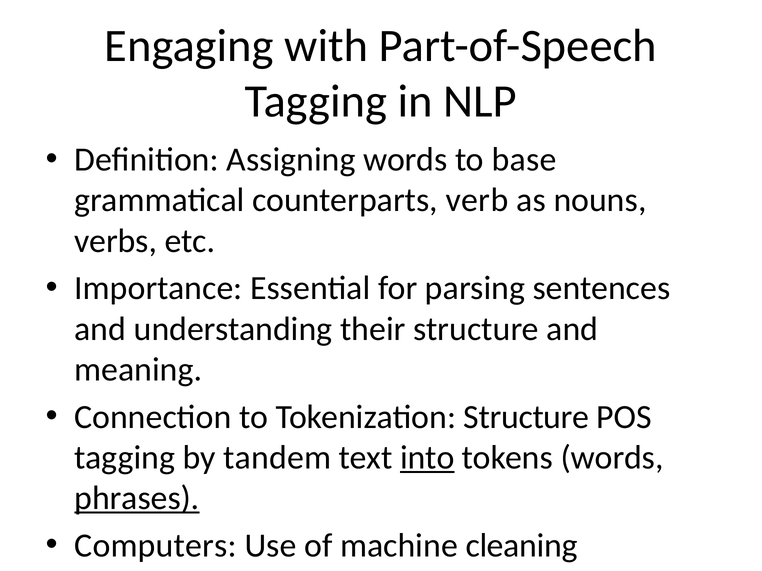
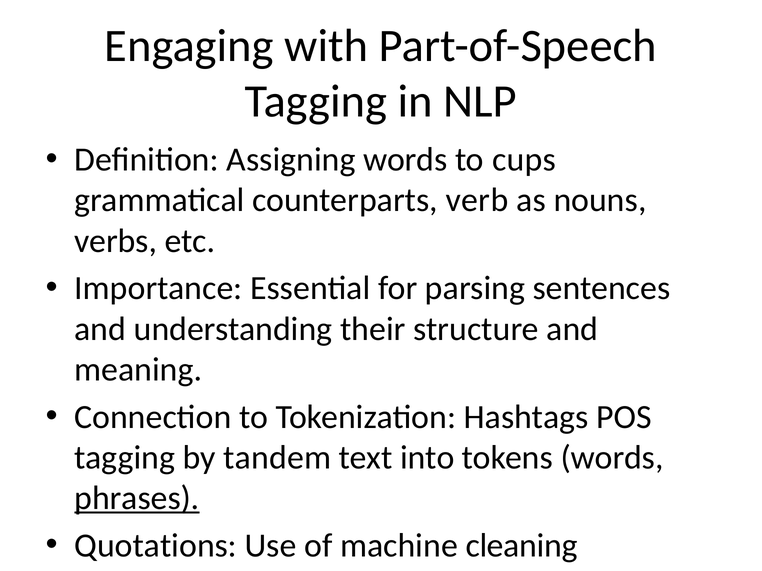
base: base -> cups
Tokenization Structure: Structure -> Hashtags
into underline: present -> none
Computers: Computers -> Quotations
